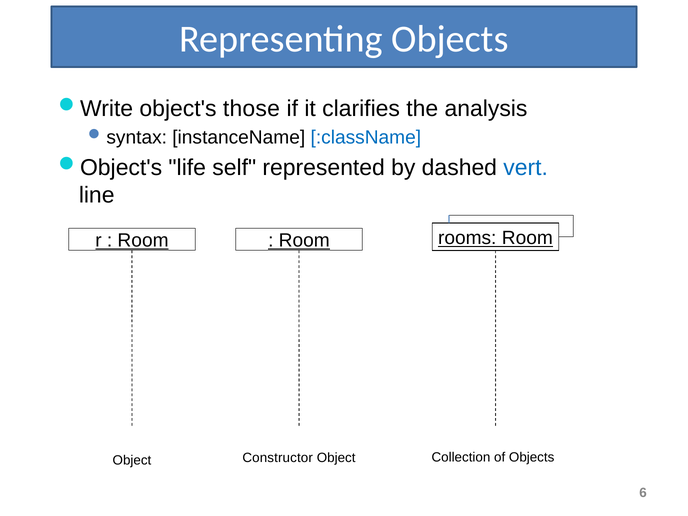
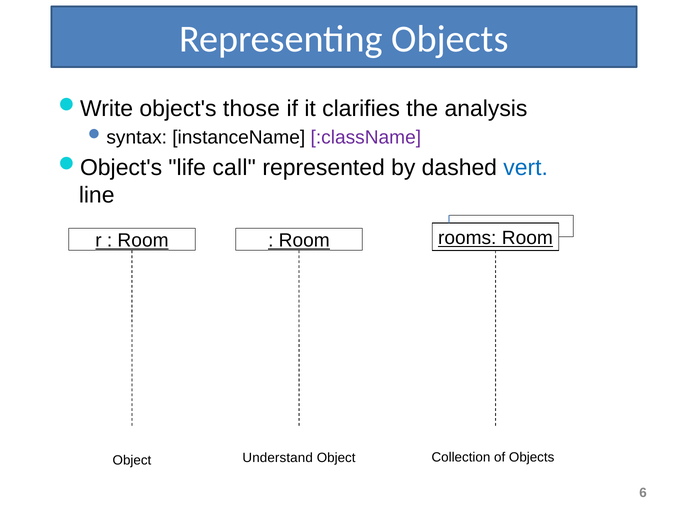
:className colour: blue -> purple
self: self -> call
Constructor: Constructor -> Understand
